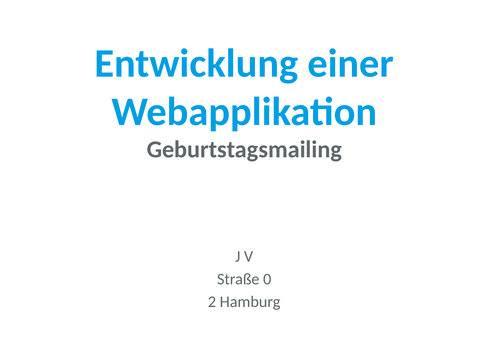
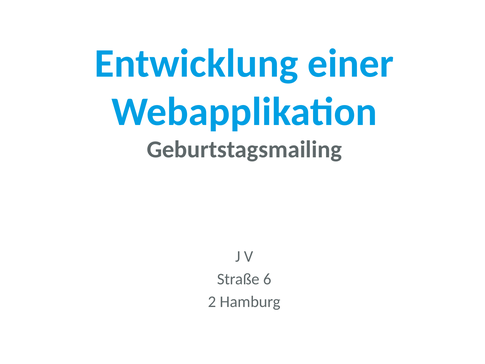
0: 0 -> 6
